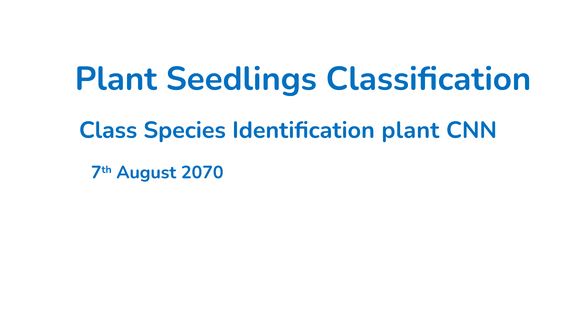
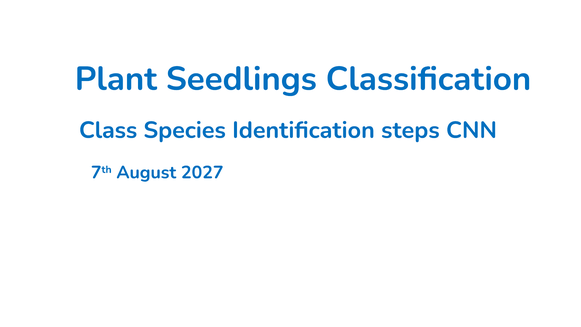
Identification plant: plant -> steps
2070: 2070 -> 2027
